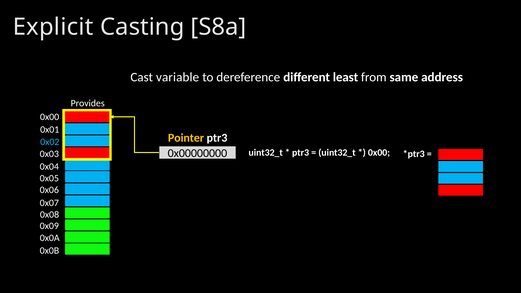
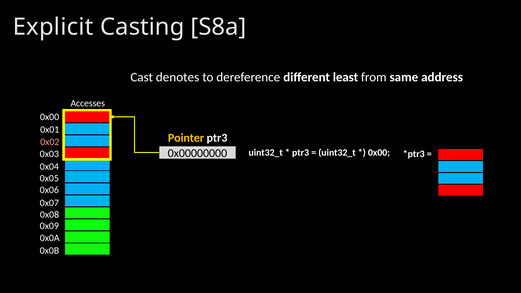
variable: variable -> denotes
Provides: Provides -> Accesses
0x02 colour: light blue -> pink
